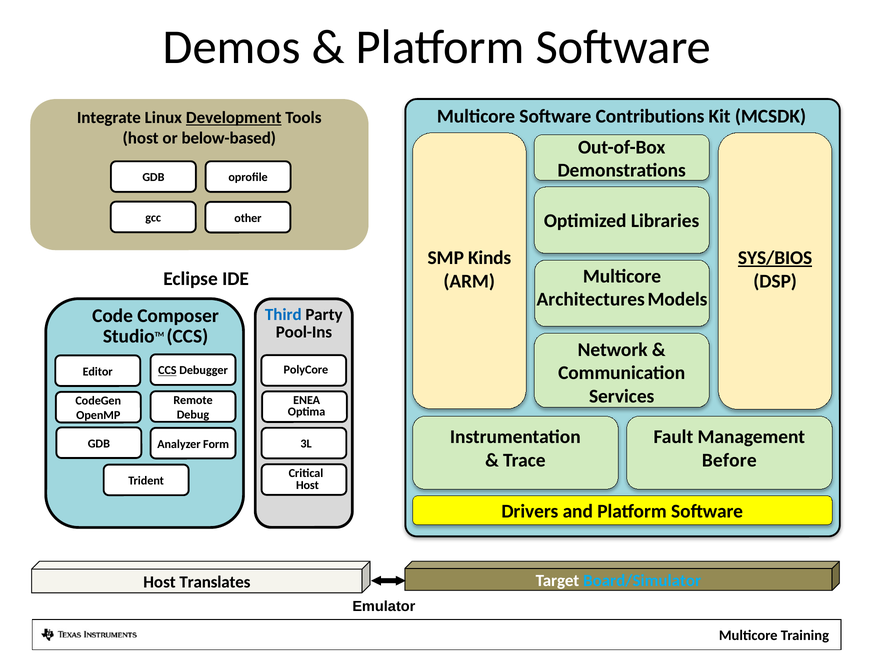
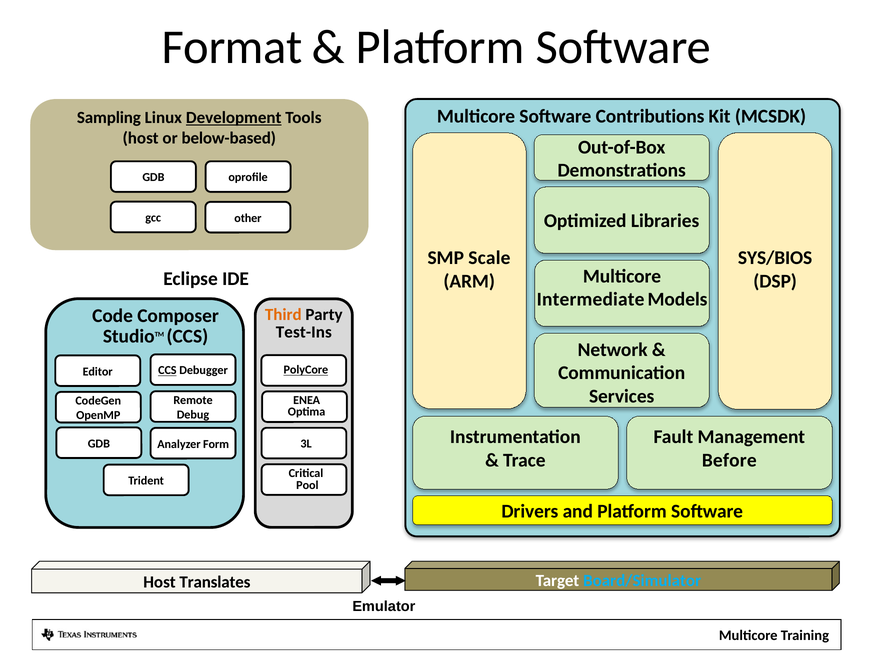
Demos: Demos -> Format
Integrate: Integrate -> Sampling
Kinds: Kinds -> Scale
SYS/BIOS underline: present -> none
Architectures: Architectures -> Intermediate
Third colour: blue -> orange
Pool-Ins: Pool-Ins -> Test-Ins
PolyCore underline: none -> present
Host at (307, 485): Host -> Pool
